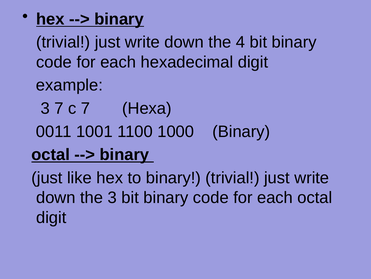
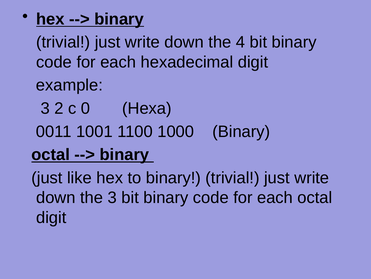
3 7: 7 -> 2
c 7: 7 -> 0
